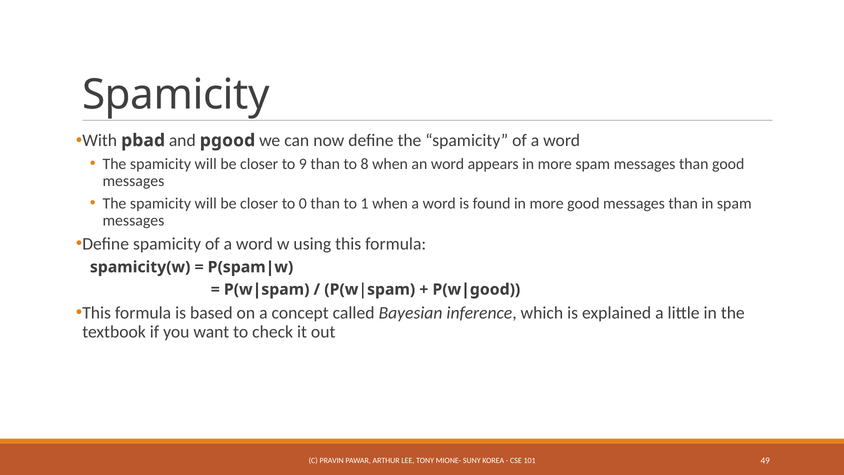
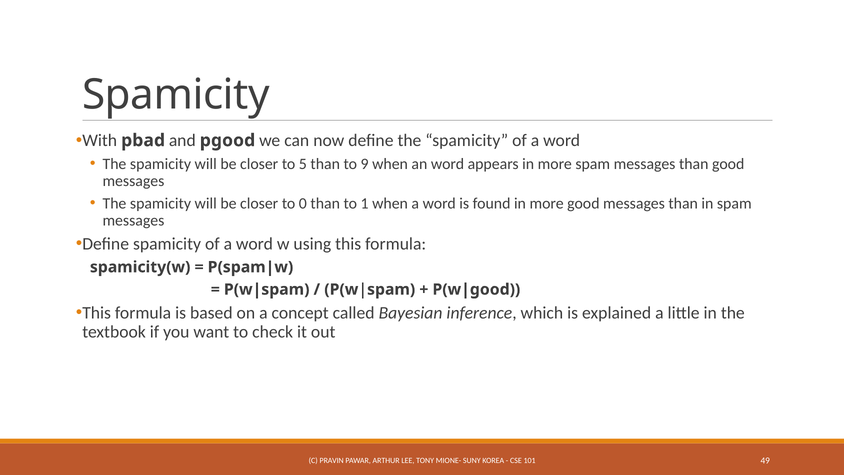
9: 9 -> 5
8: 8 -> 9
